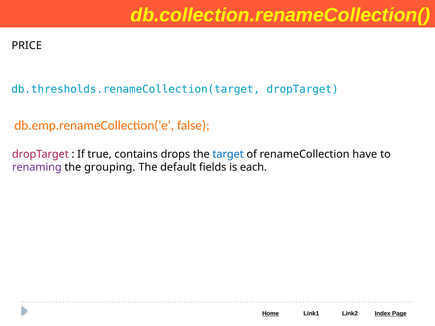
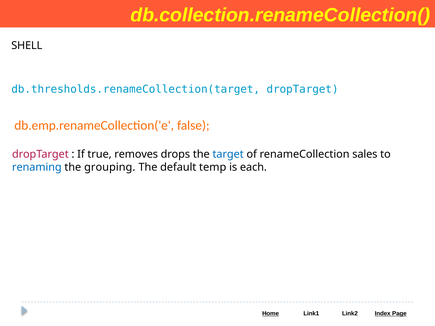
PRICE: PRICE -> SHELL
contains: contains -> removes
have: have -> sales
renaming colour: purple -> blue
fields: fields -> temp
